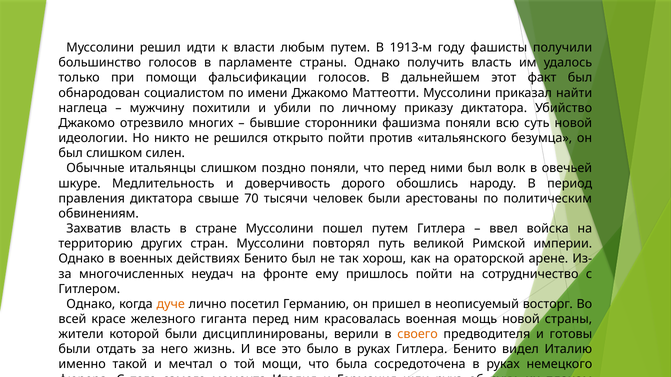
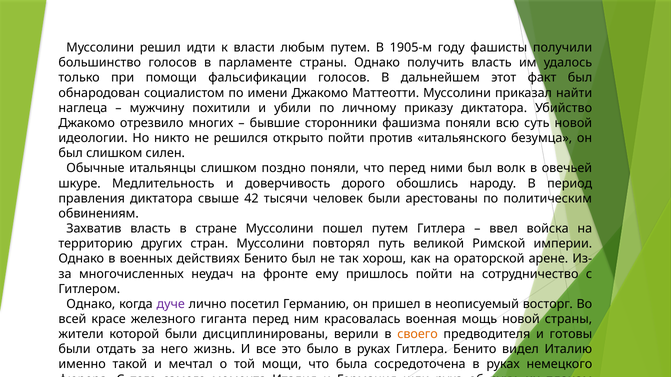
1913-м: 1913-м -> 1905-м
70: 70 -> 42
дуче colour: orange -> purple
